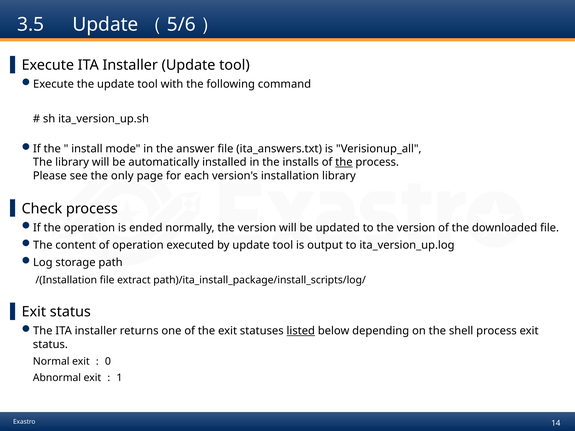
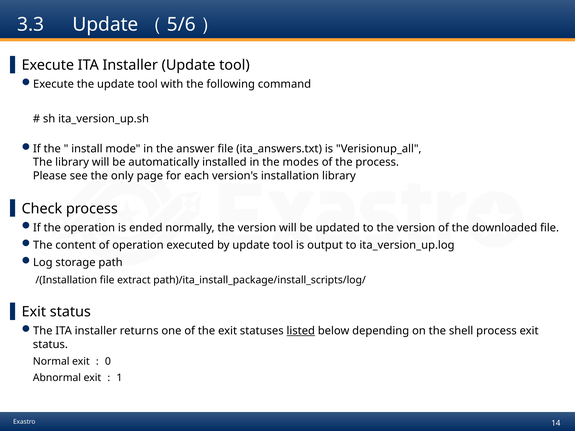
3.5: 3.5 -> 3.3
installs: installs -> modes
the at (344, 162) underline: present -> none
